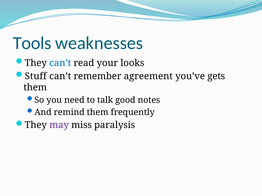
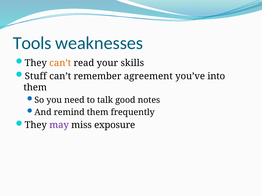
can’t at (60, 63) colour: blue -> orange
looks: looks -> skills
gets: gets -> into
paralysis: paralysis -> exposure
